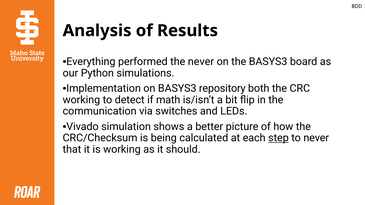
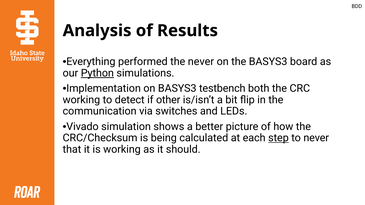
Python underline: none -> present
repository: repository -> testbench
math: math -> other
